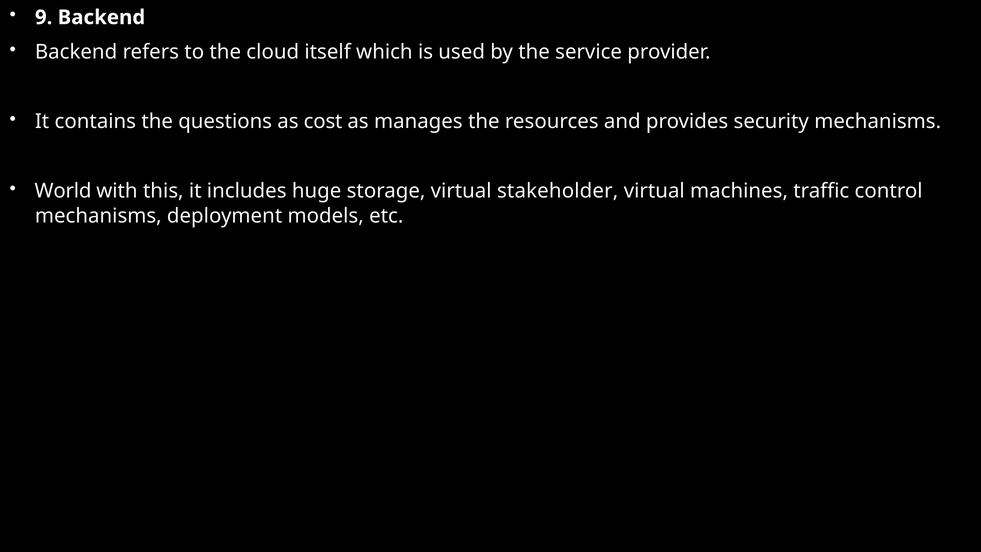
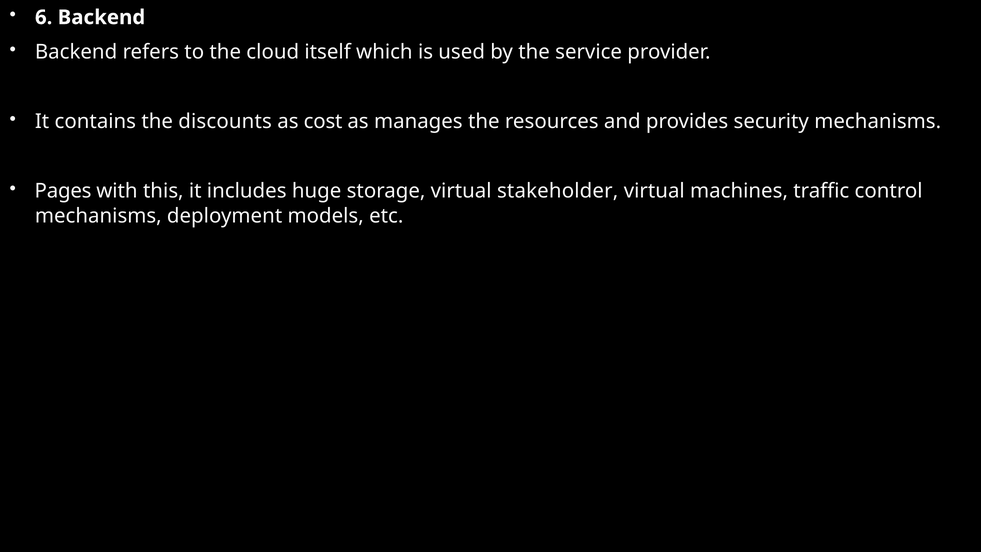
9: 9 -> 6
questions: questions -> discounts
World: World -> Pages
